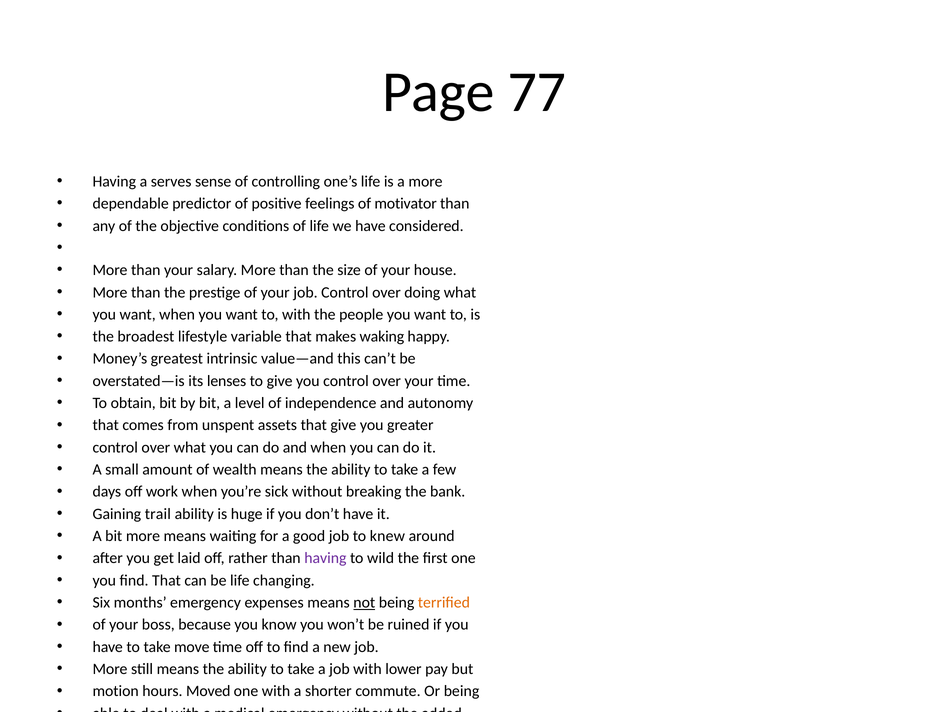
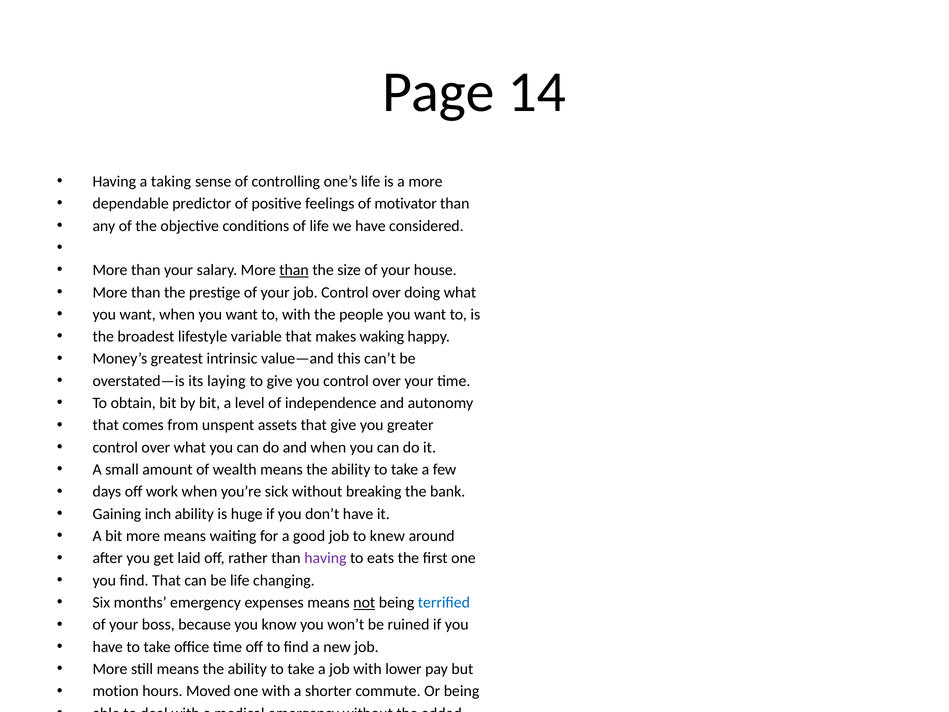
77: 77 -> 14
serves: serves -> taking
than at (294, 270) underline: none -> present
lenses: lenses -> laying
trail: trail -> inch
wild: wild -> eats
terriﬁed colour: orange -> blue
move: move -> oﬃce
